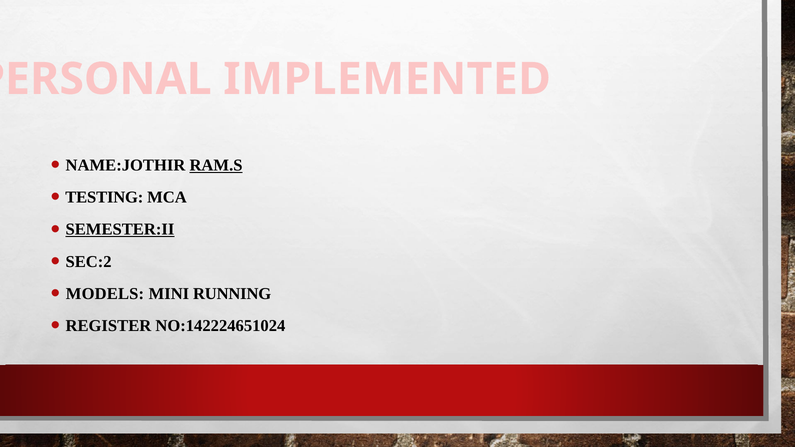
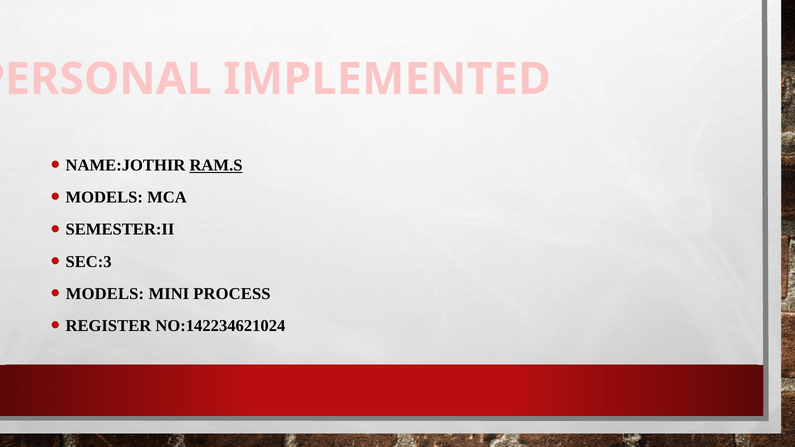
TESTING at (104, 197): TESTING -> MODELS
SEMESTER:II underline: present -> none
SEC:2: SEC:2 -> SEC:3
RUNNING: RUNNING -> PROCESS
NO:142224651024: NO:142224651024 -> NO:142234621024
